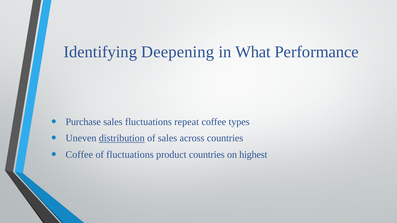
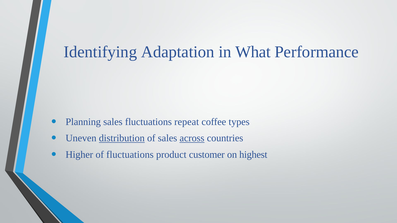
Deepening: Deepening -> Adaptation
Purchase: Purchase -> Planning
across underline: none -> present
Coffee at (79, 155): Coffee -> Higher
product countries: countries -> customer
